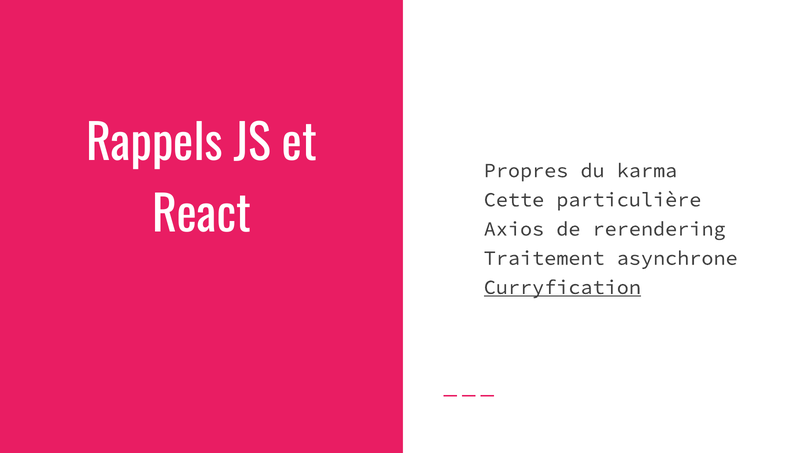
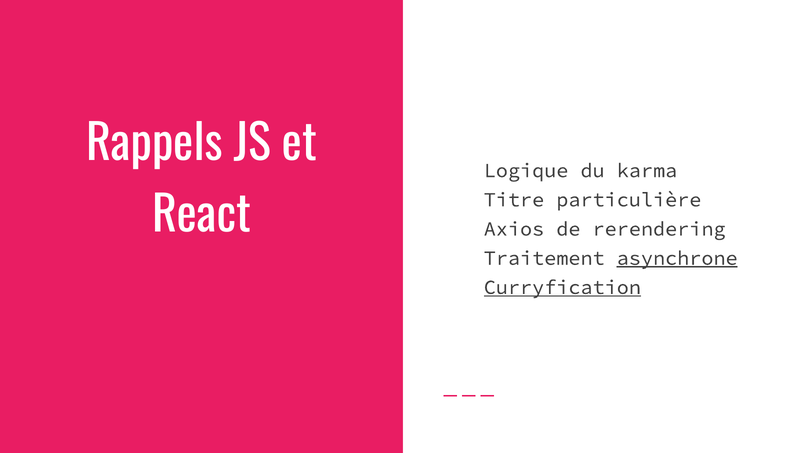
Propres: Propres -> Logique
Cette: Cette -> Titre
asynchrone underline: none -> present
